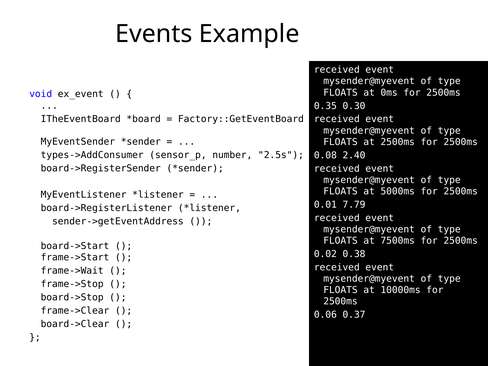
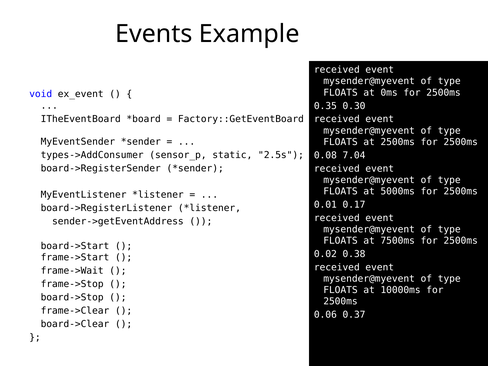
number: number -> static
2.40: 2.40 -> 7.04
7.79: 7.79 -> 0.17
